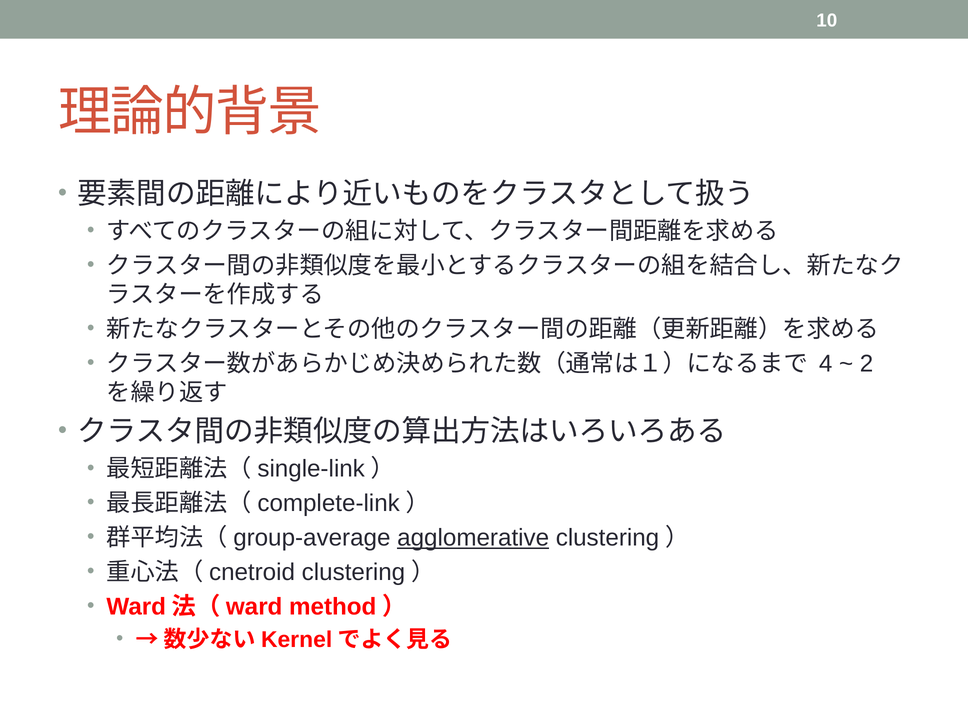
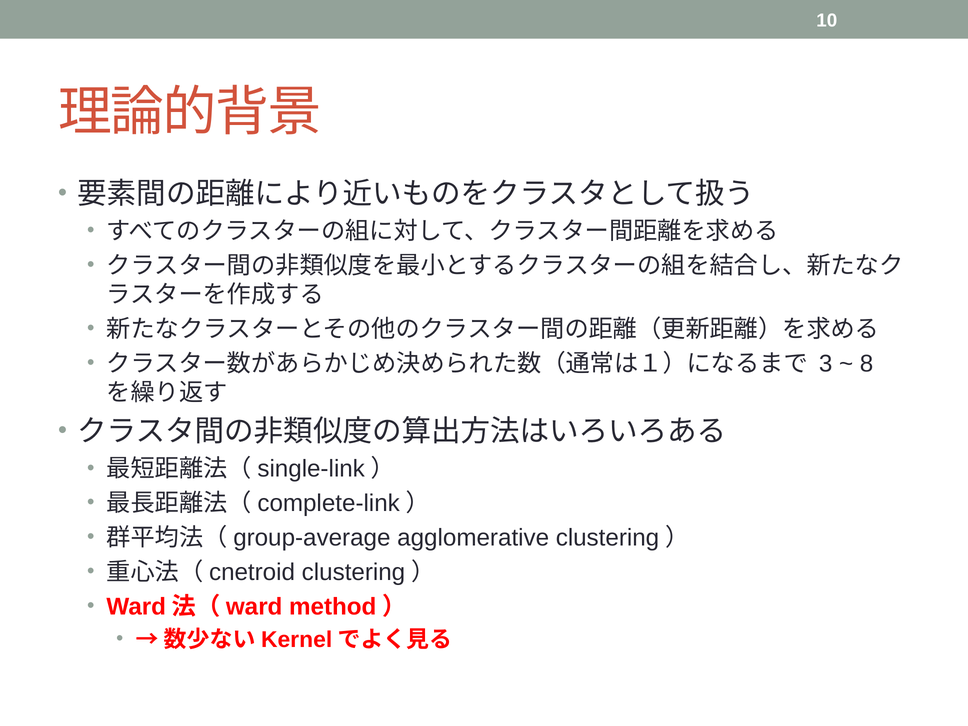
4: 4 -> 3
2: 2 -> 8
agglomerative underline: present -> none
